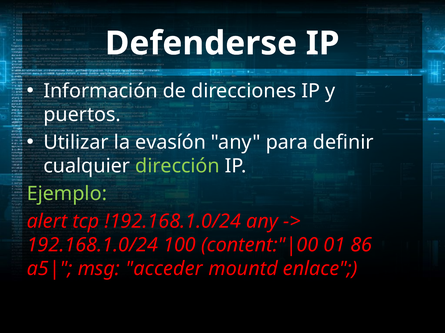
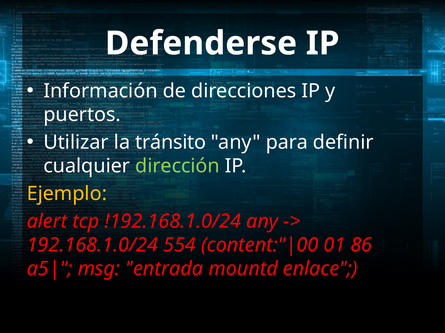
evasíón: evasíón -> tránsito
Ejemplo colour: light green -> yellow
100: 100 -> 554
acceder: acceder -> entrada
